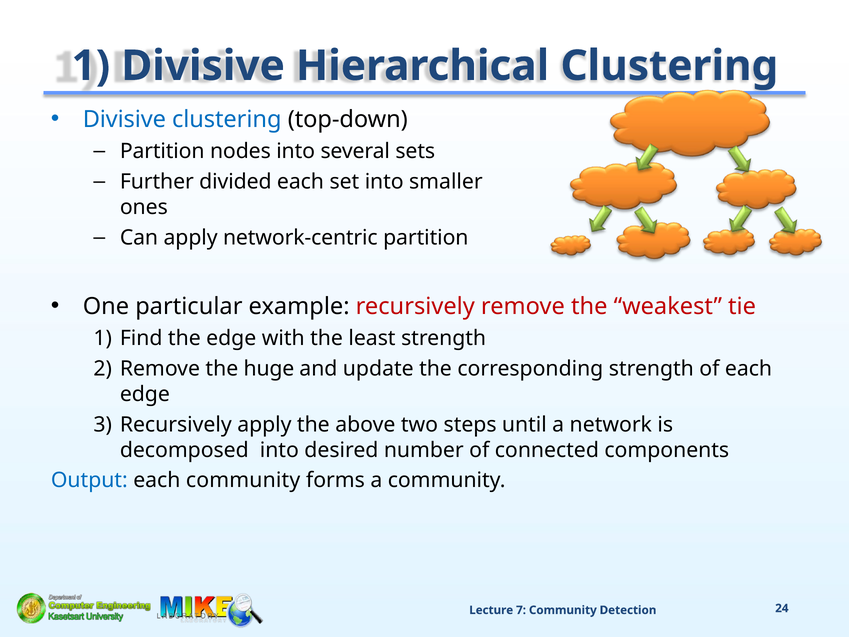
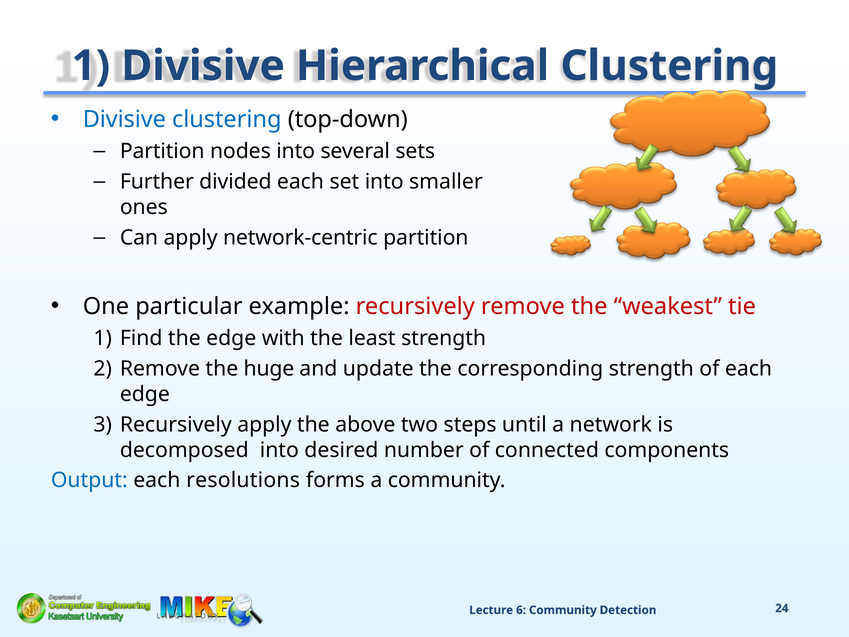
each community: community -> resolutions
7: 7 -> 6
